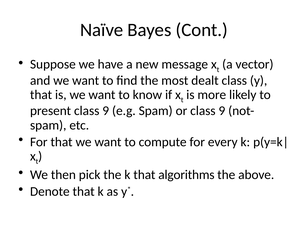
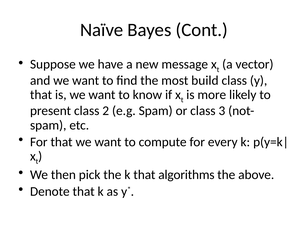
dealt: dealt -> build
present class 9: 9 -> 2
or class 9: 9 -> 3
